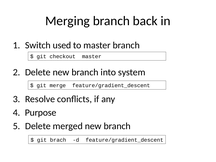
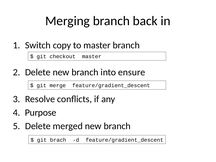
used: used -> copy
system: system -> ensure
